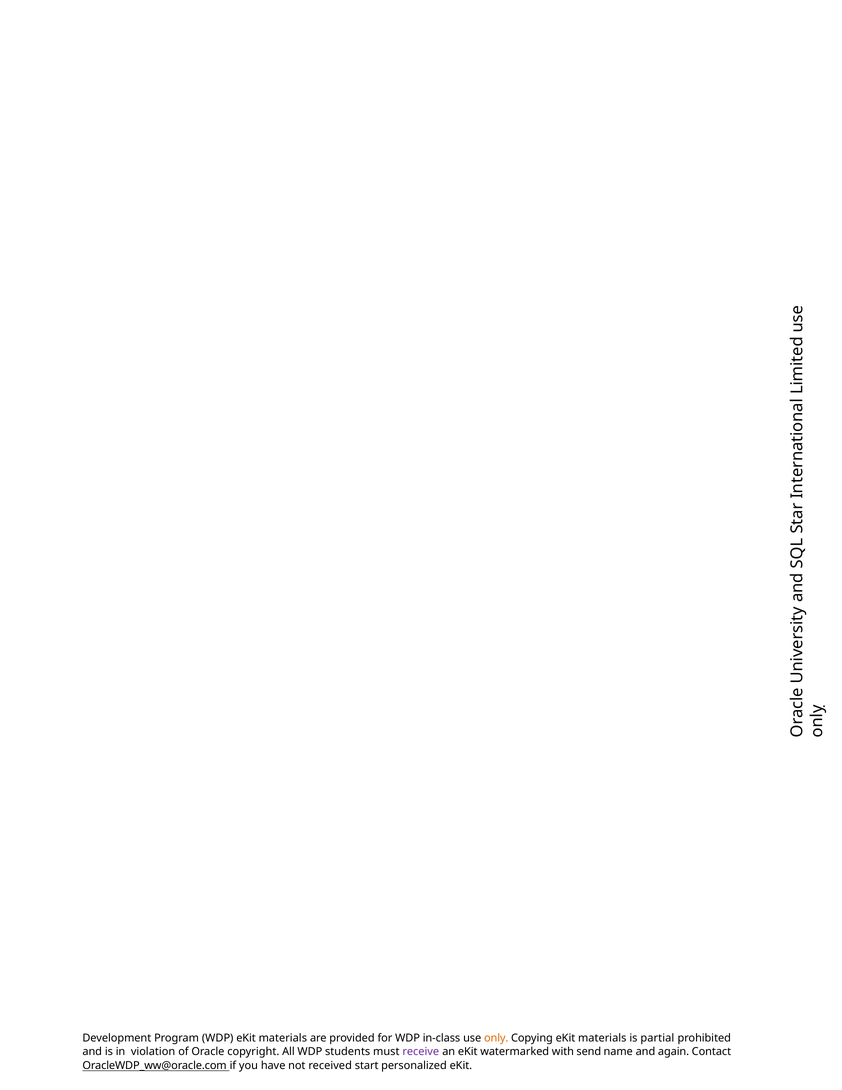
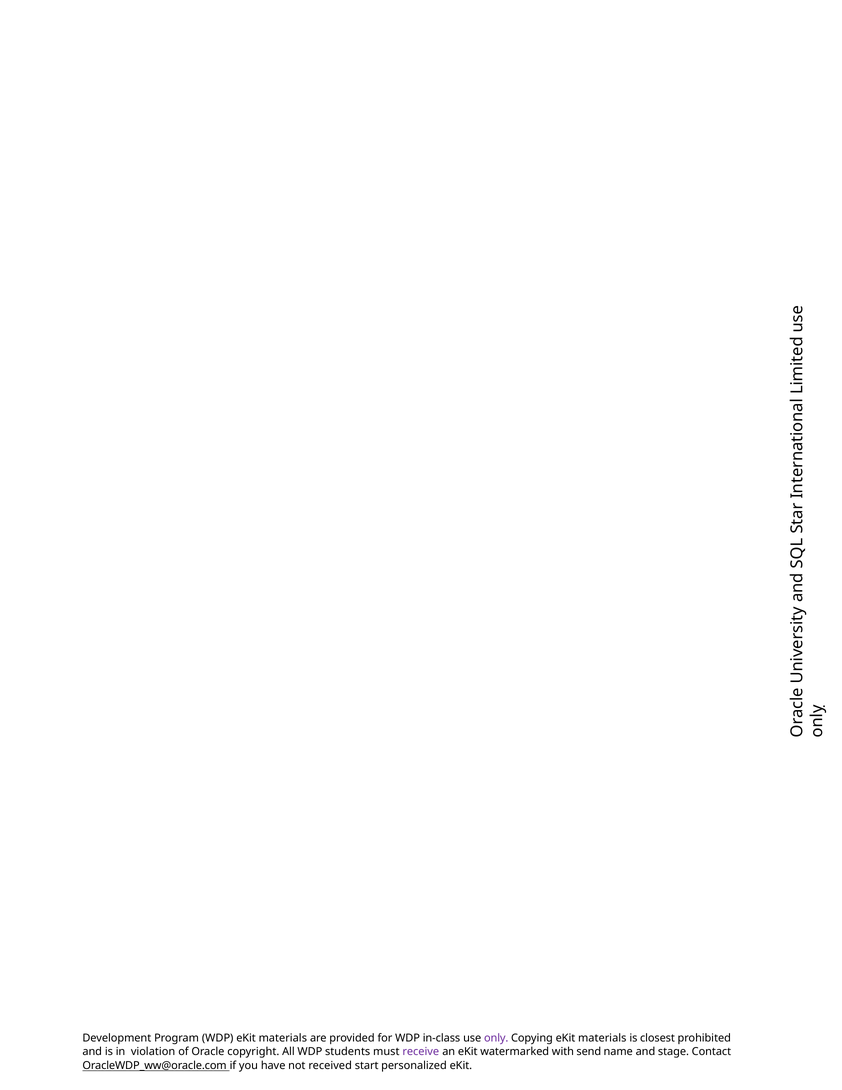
only colour: orange -> purple
partial: partial -> closest
again: again -> stage
